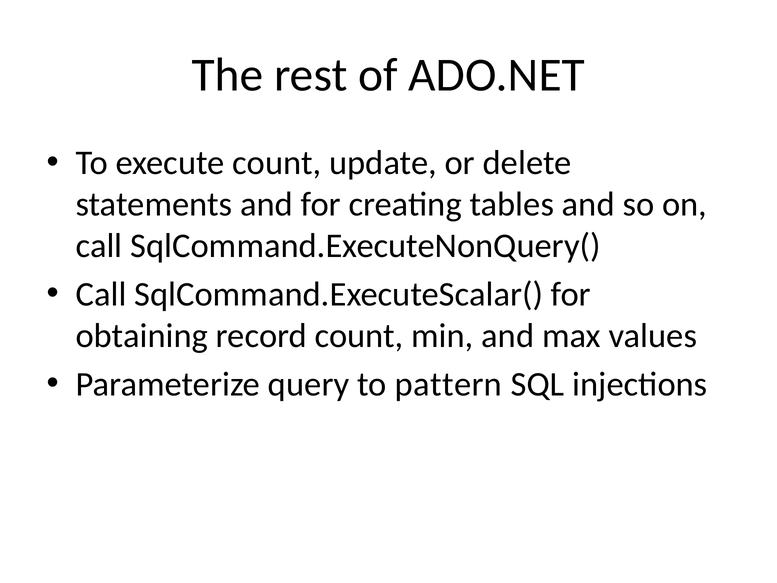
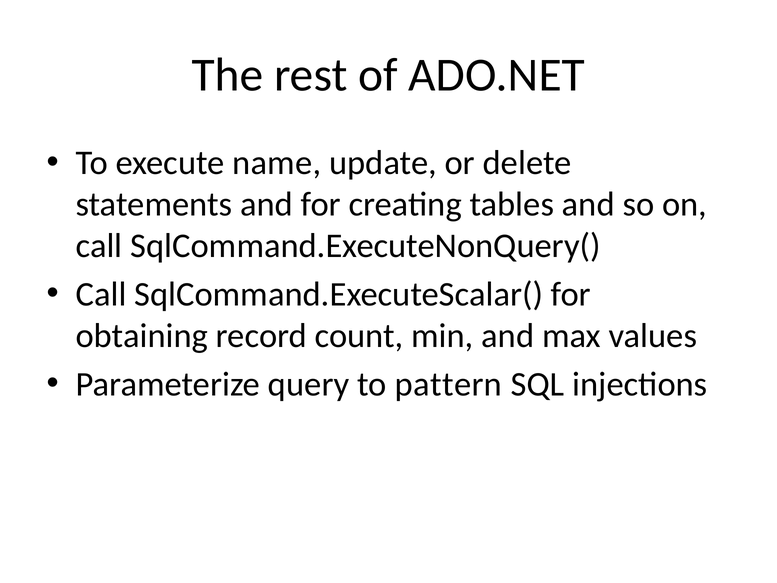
execute count: count -> name
